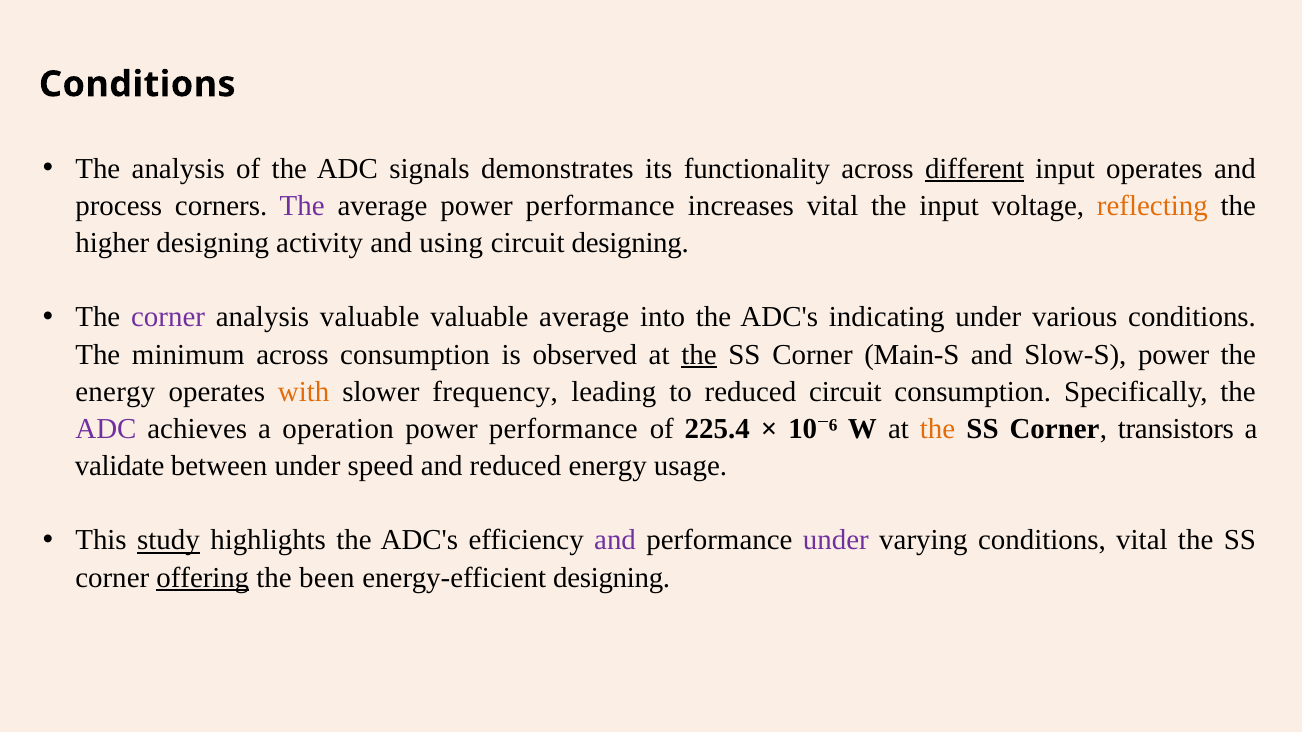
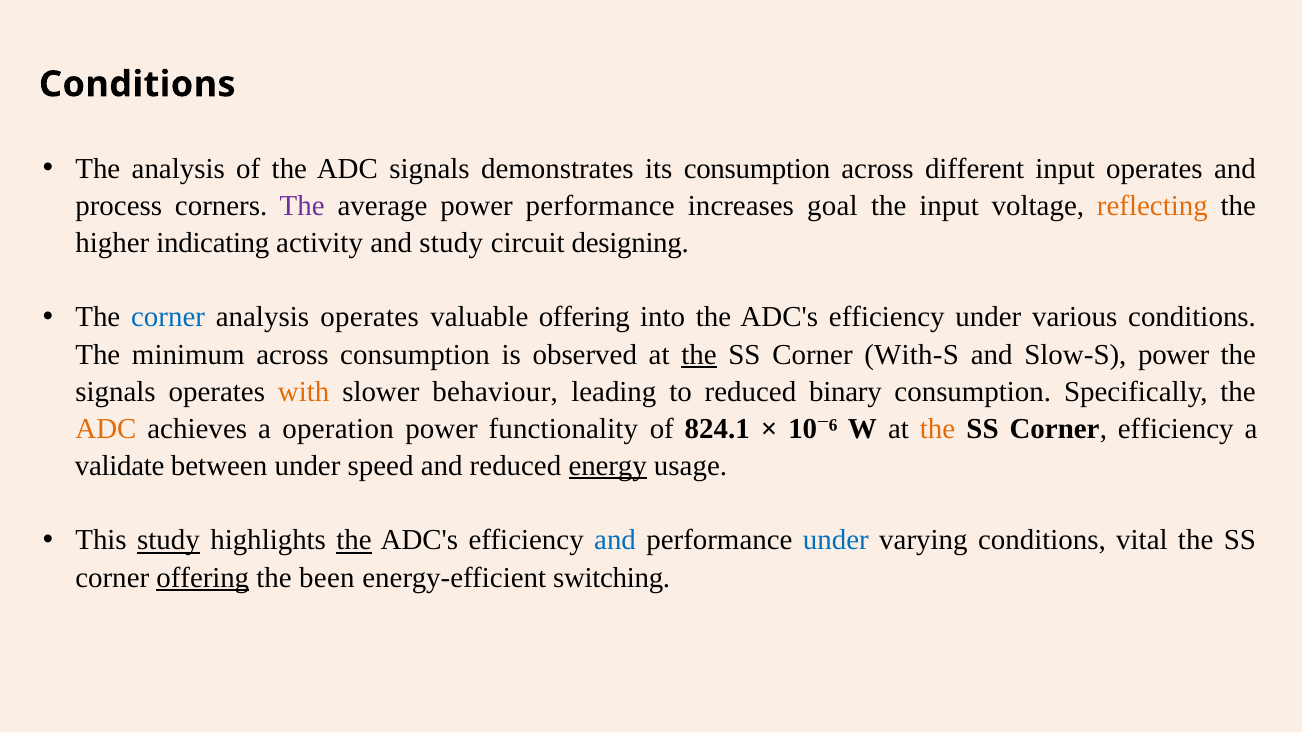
its functionality: functionality -> consumption
different underline: present -> none
increases vital: vital -> goal
higher designing: designing -> indicating
and using: using -> study
corner at (168, 318) colour: purple -> blue
analysis valuable: valuable -> operates
valuable average: average -> offering
into the ADC's indicating: indicating -> efficiency
Main-S: Main-S -> With-S
energy at (115, 392): energy -> signals
frequency: frequency -> behaviour
reduced circuit: circuit -> binary
ADC at (106, 429) colour: purple -> orange
performance at (563, 429): performance -> functionality
225.4: 225.4 -> 824.1
Corner transistors: transistors -> efficiency
energy at (608, 466) underline: none -> present
the at (354, 541) underline: none -> present
and at (615, 541) colour: purple -> blue
under at (836, 541) colour: purple -> blue
energy-efficient designing: designing -> switching
